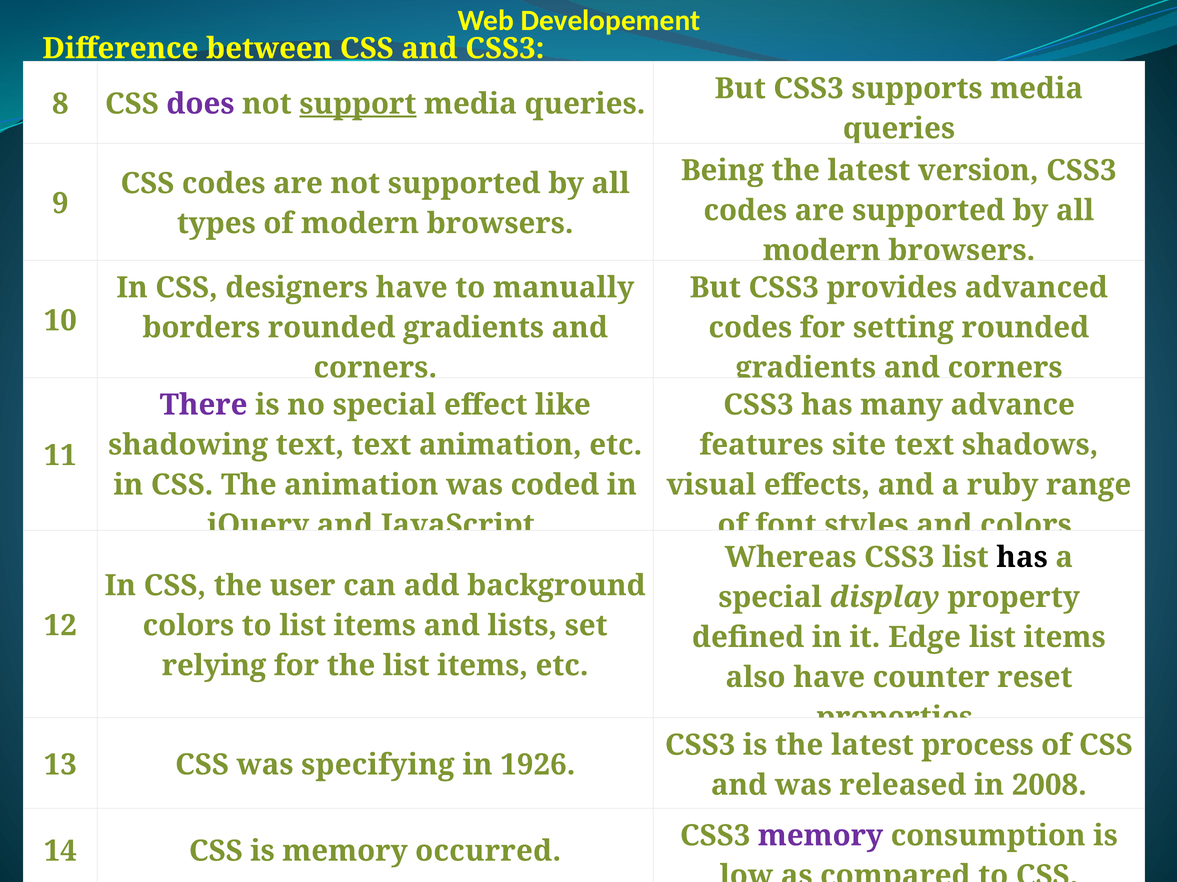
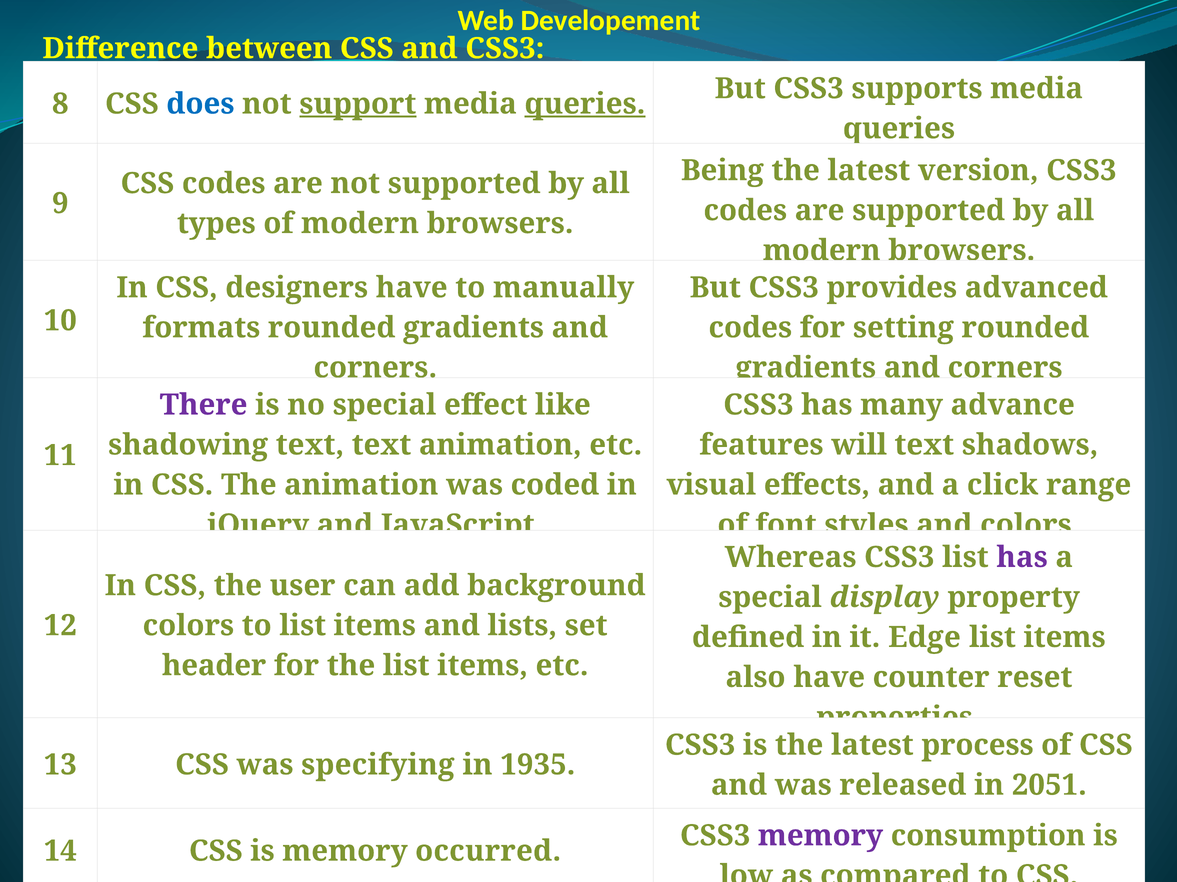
does colour: purple -> blue
queries at (585, 104) underline: none -> present
borders: borders -> formats
site: site -> will
ruby: ruby -> click
has at (1022, 558) colour: black -> purple
relying: relying -> header
1926: 1926 -> 1935
2008: 2008 -> 2051
